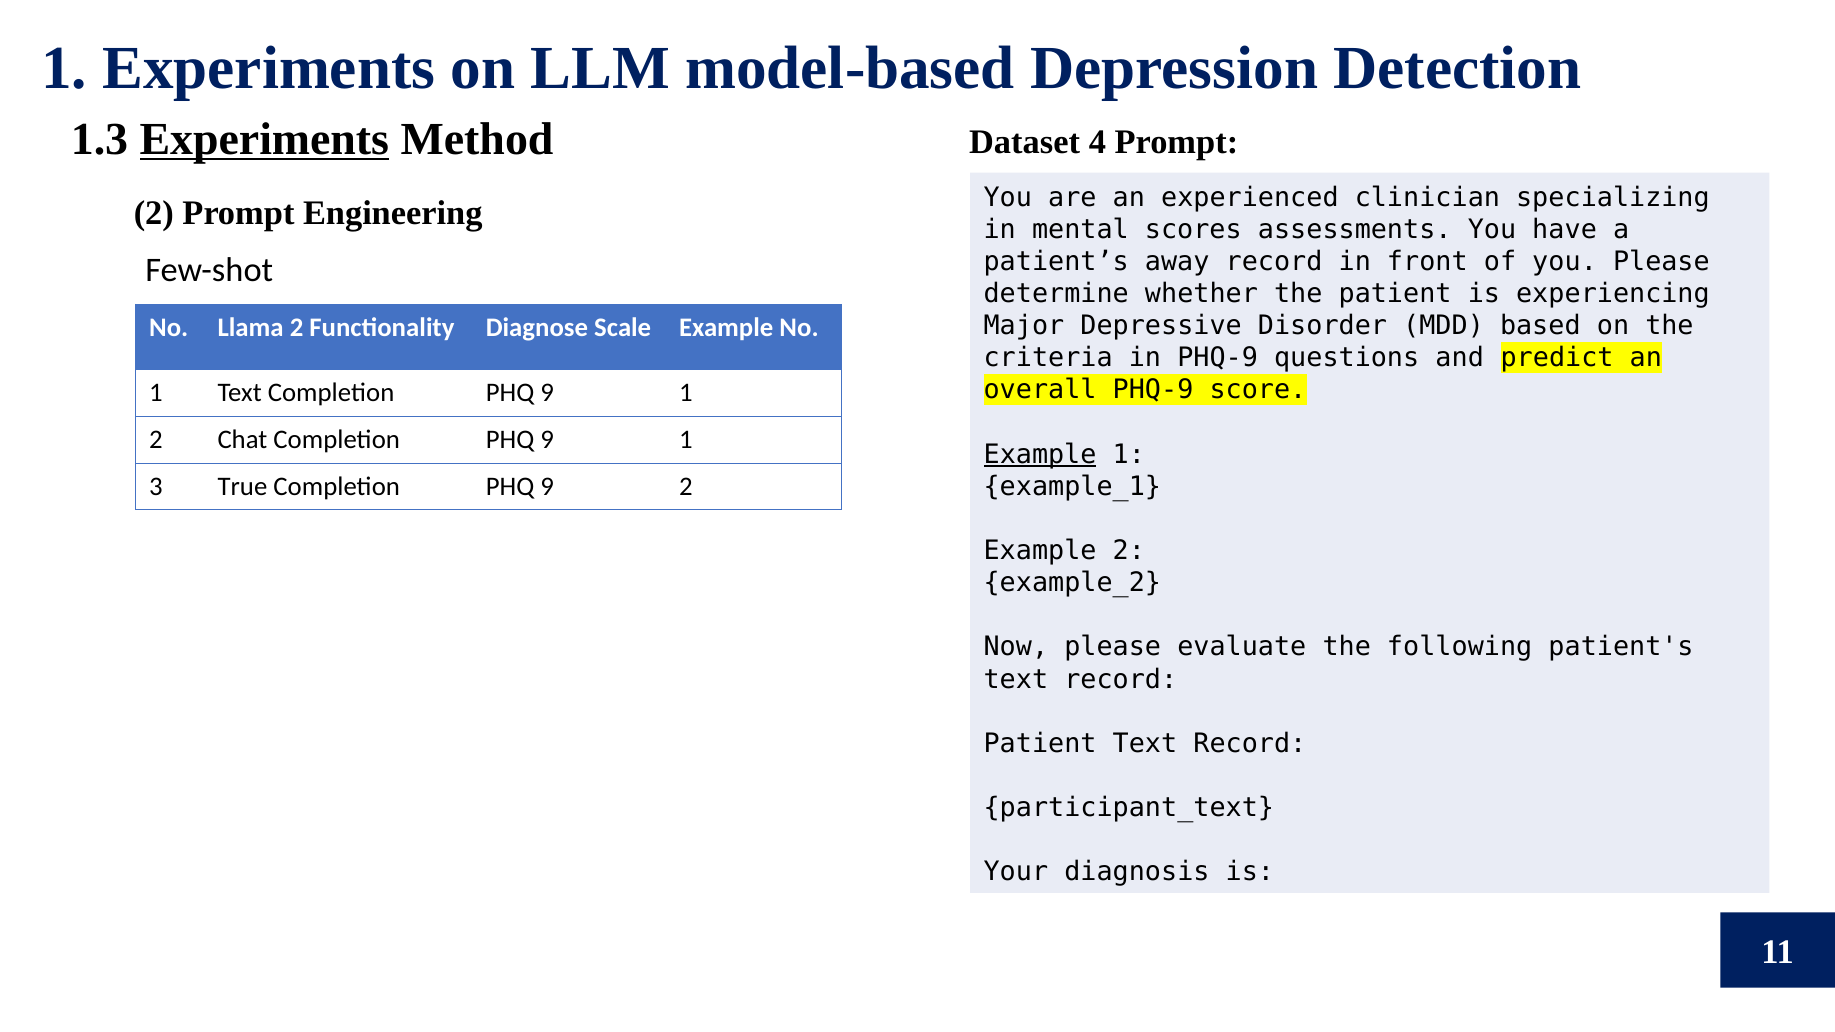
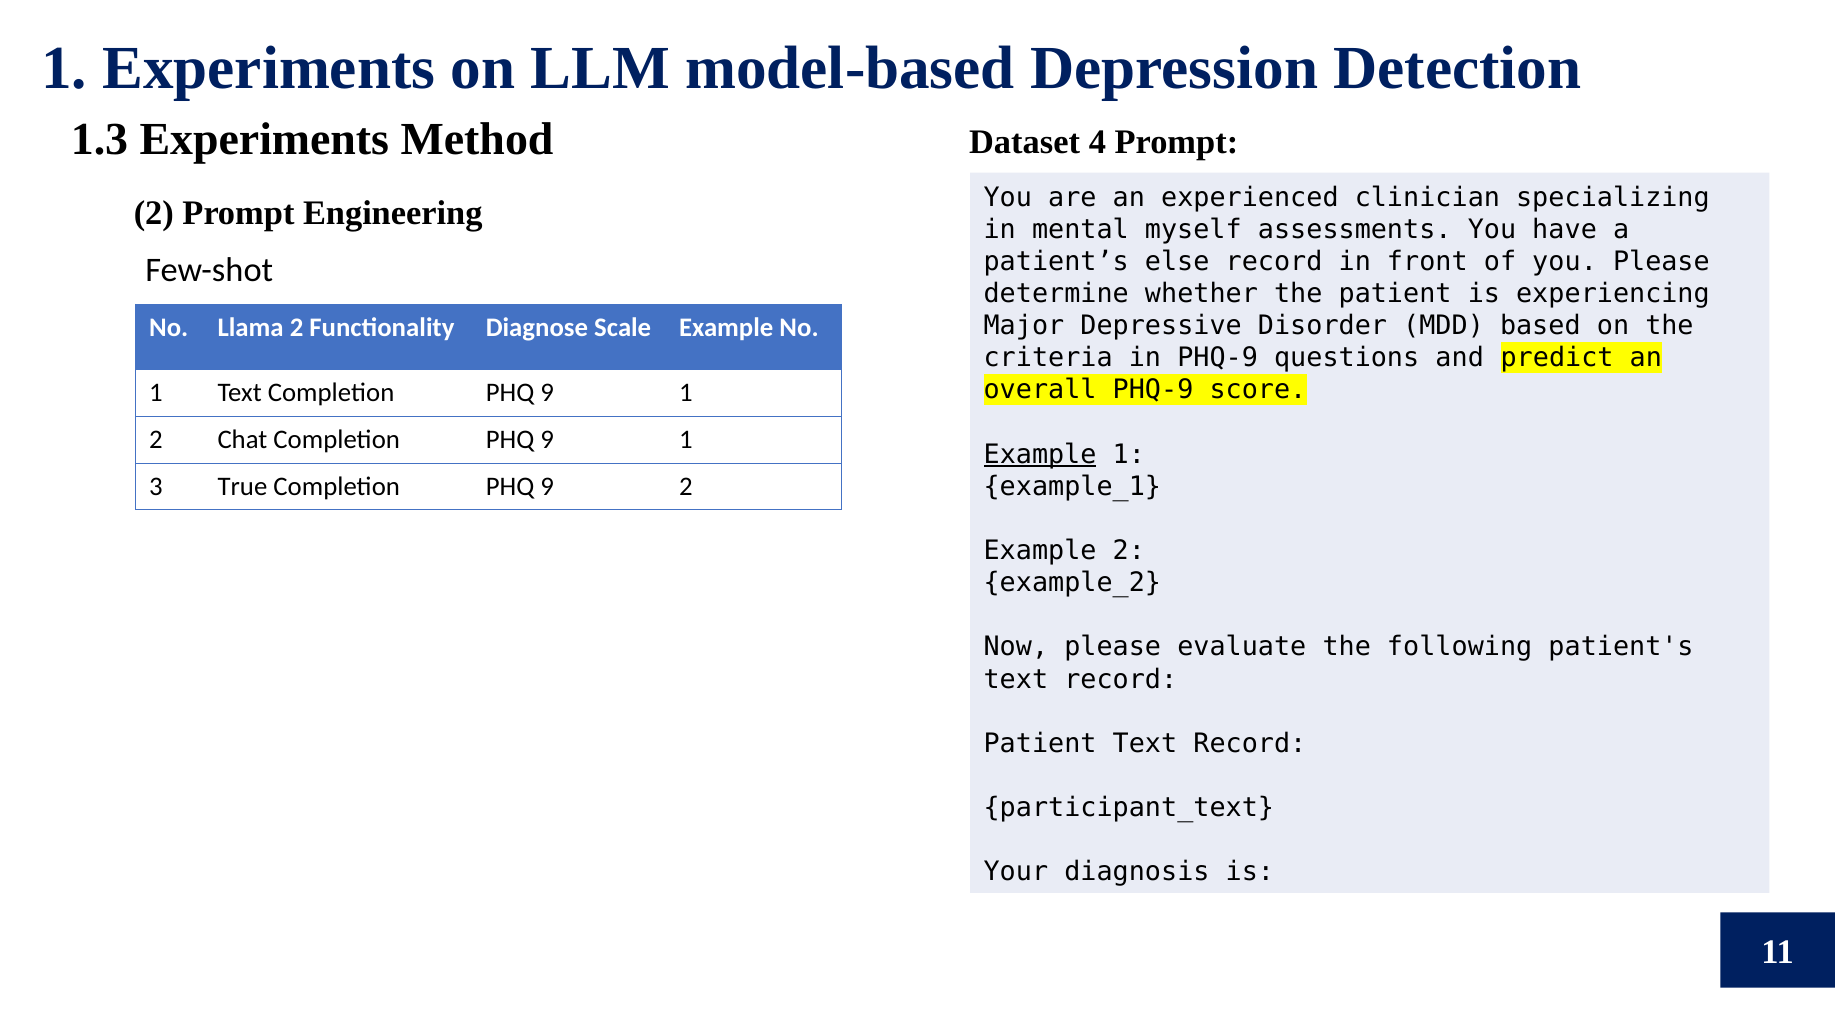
Experiments at (264, 139) underline: present -> none
scores: scores -> myself
away: away -> else
